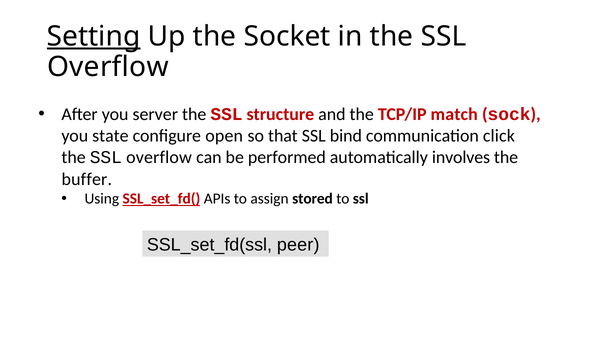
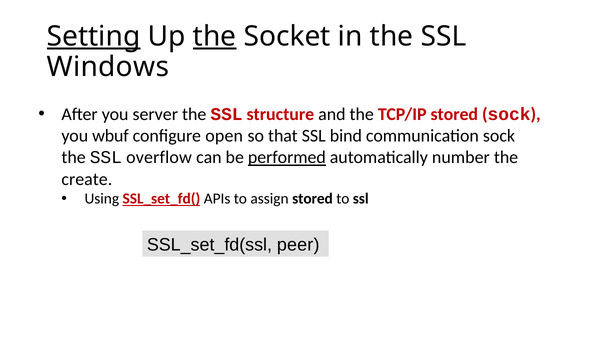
the at (215, 36) underline: none -> present
Overflow at (108, 67): Overflow -> Windows
TCP/IP match: match -> stored
state: state -> wbuf
communication click: click -> sock
performed underline: none -> present
involves: involves -> number
buffer: buffer -> create
